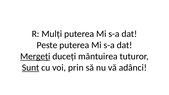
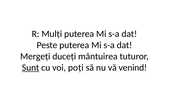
Mergeți underline: present -> none
prin: prin -> poți
adânci: adânci -> venind
